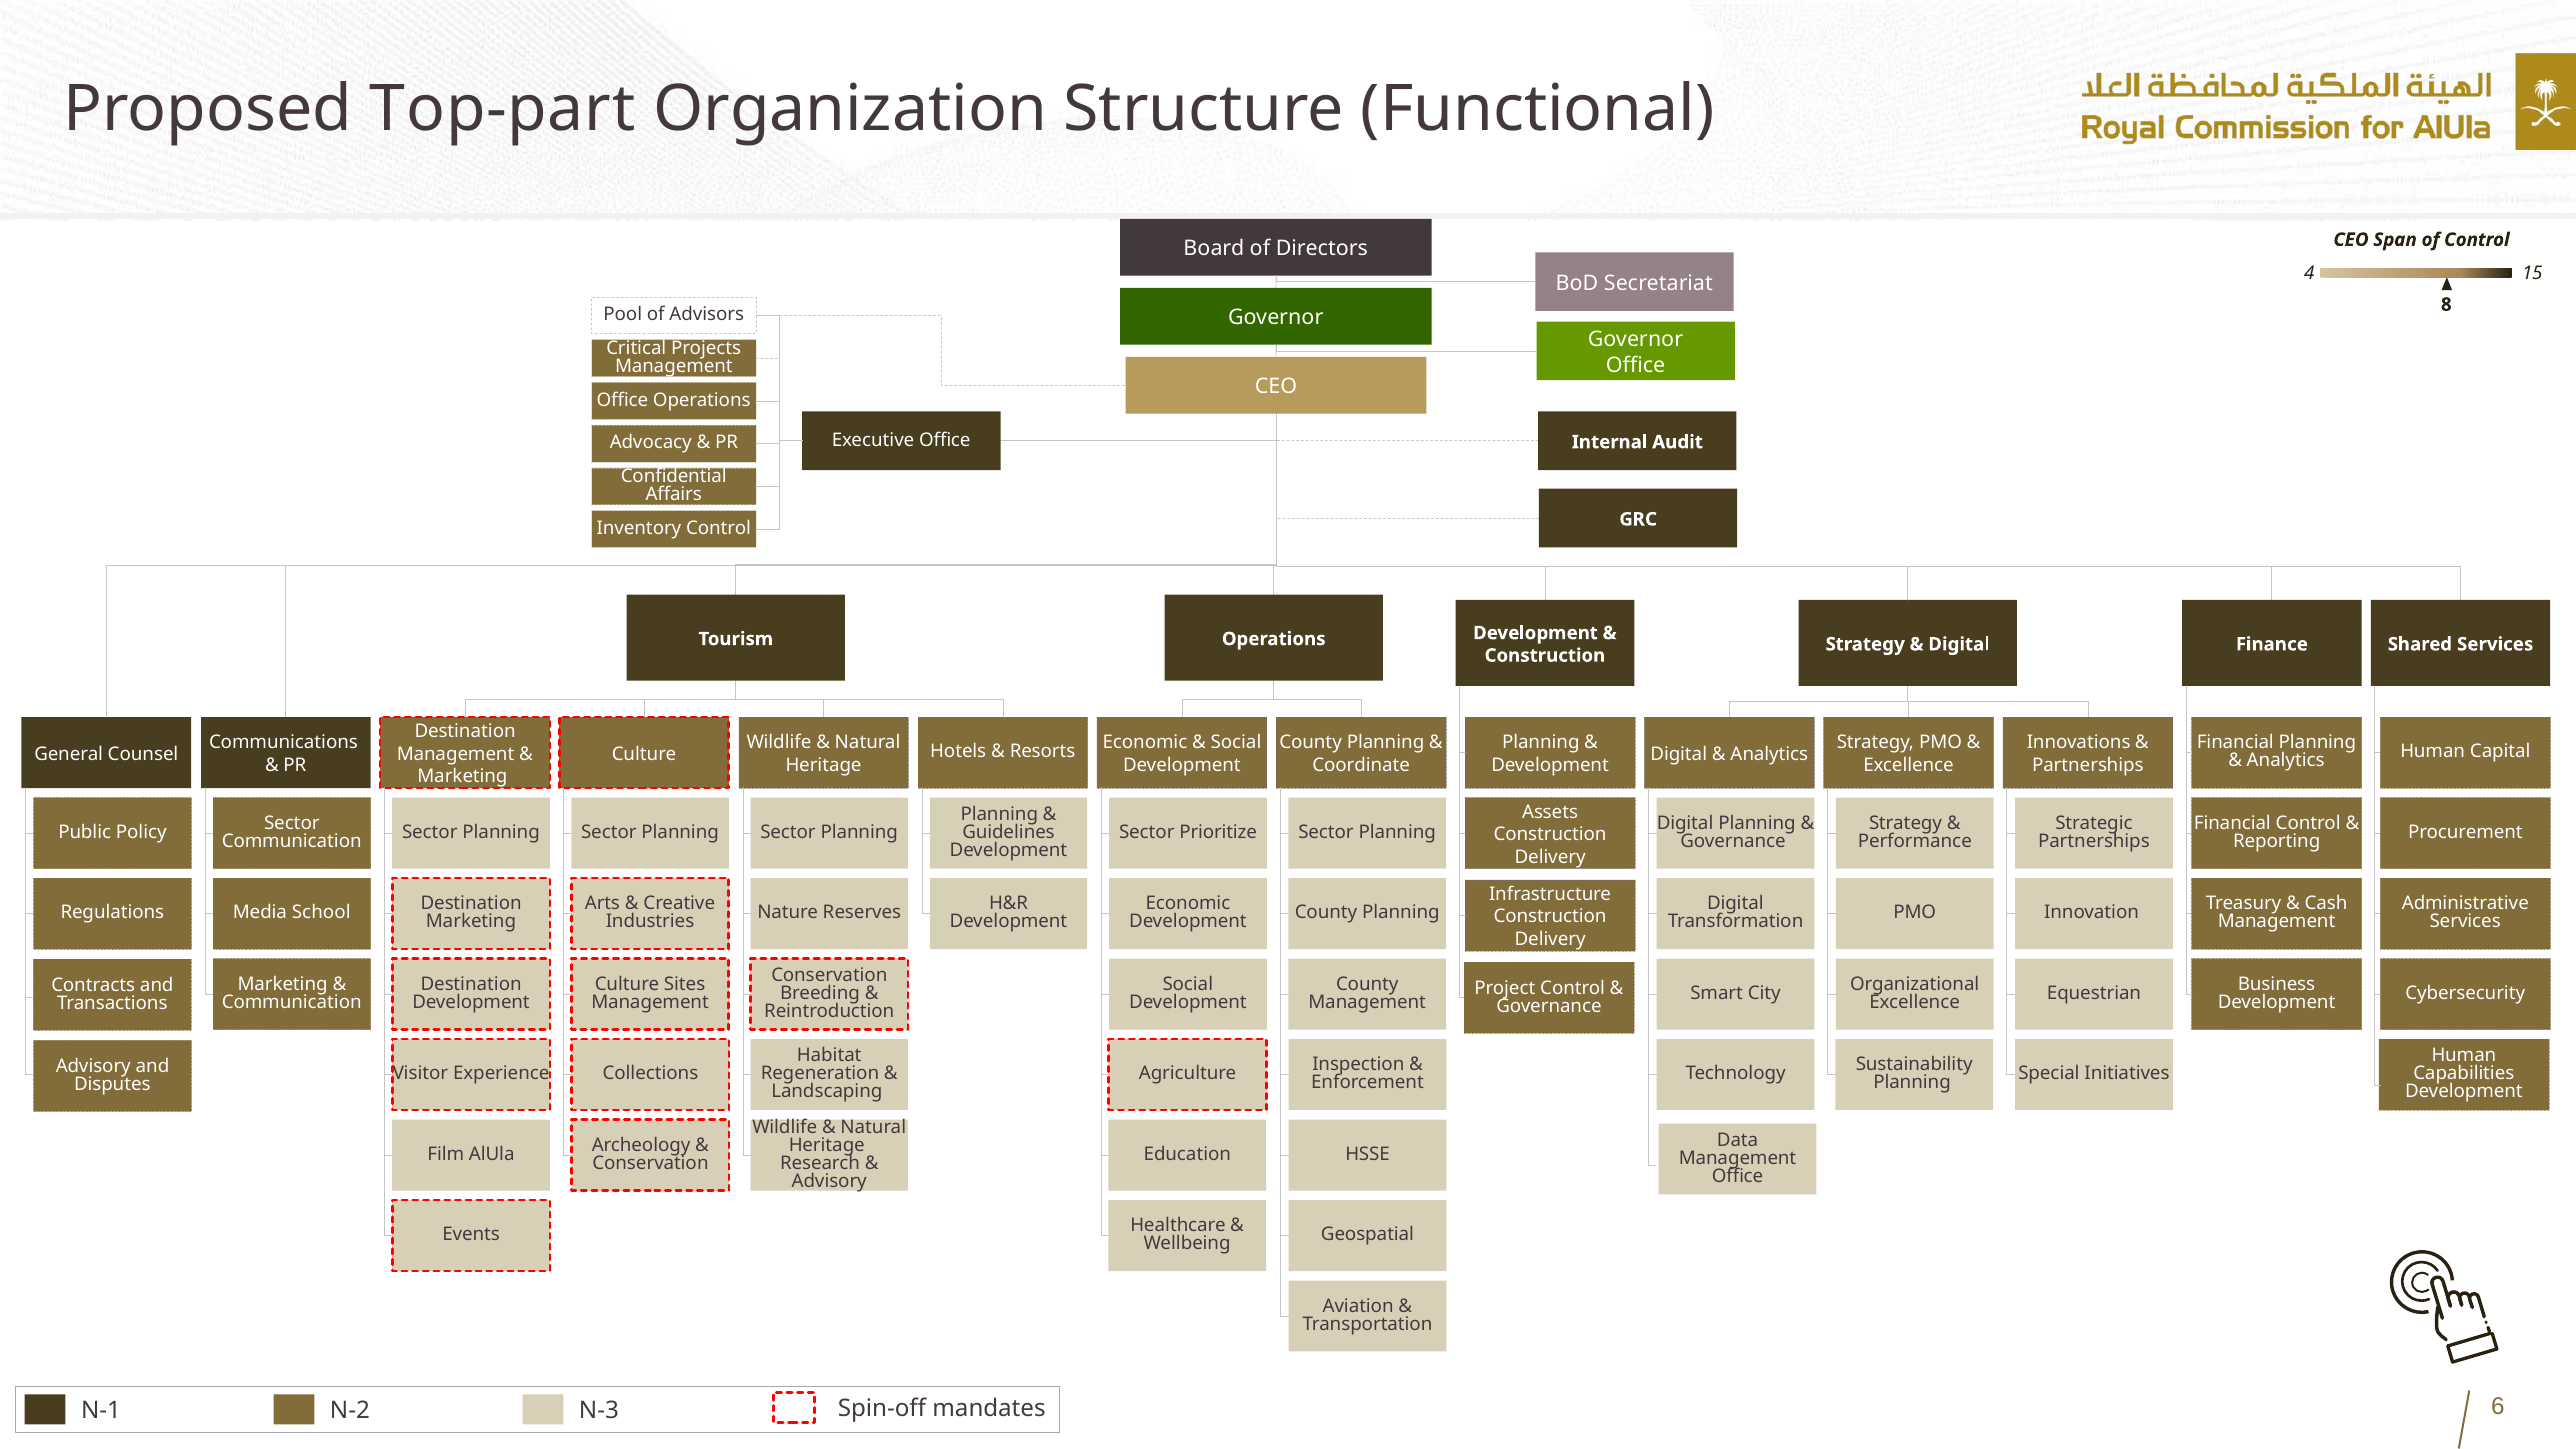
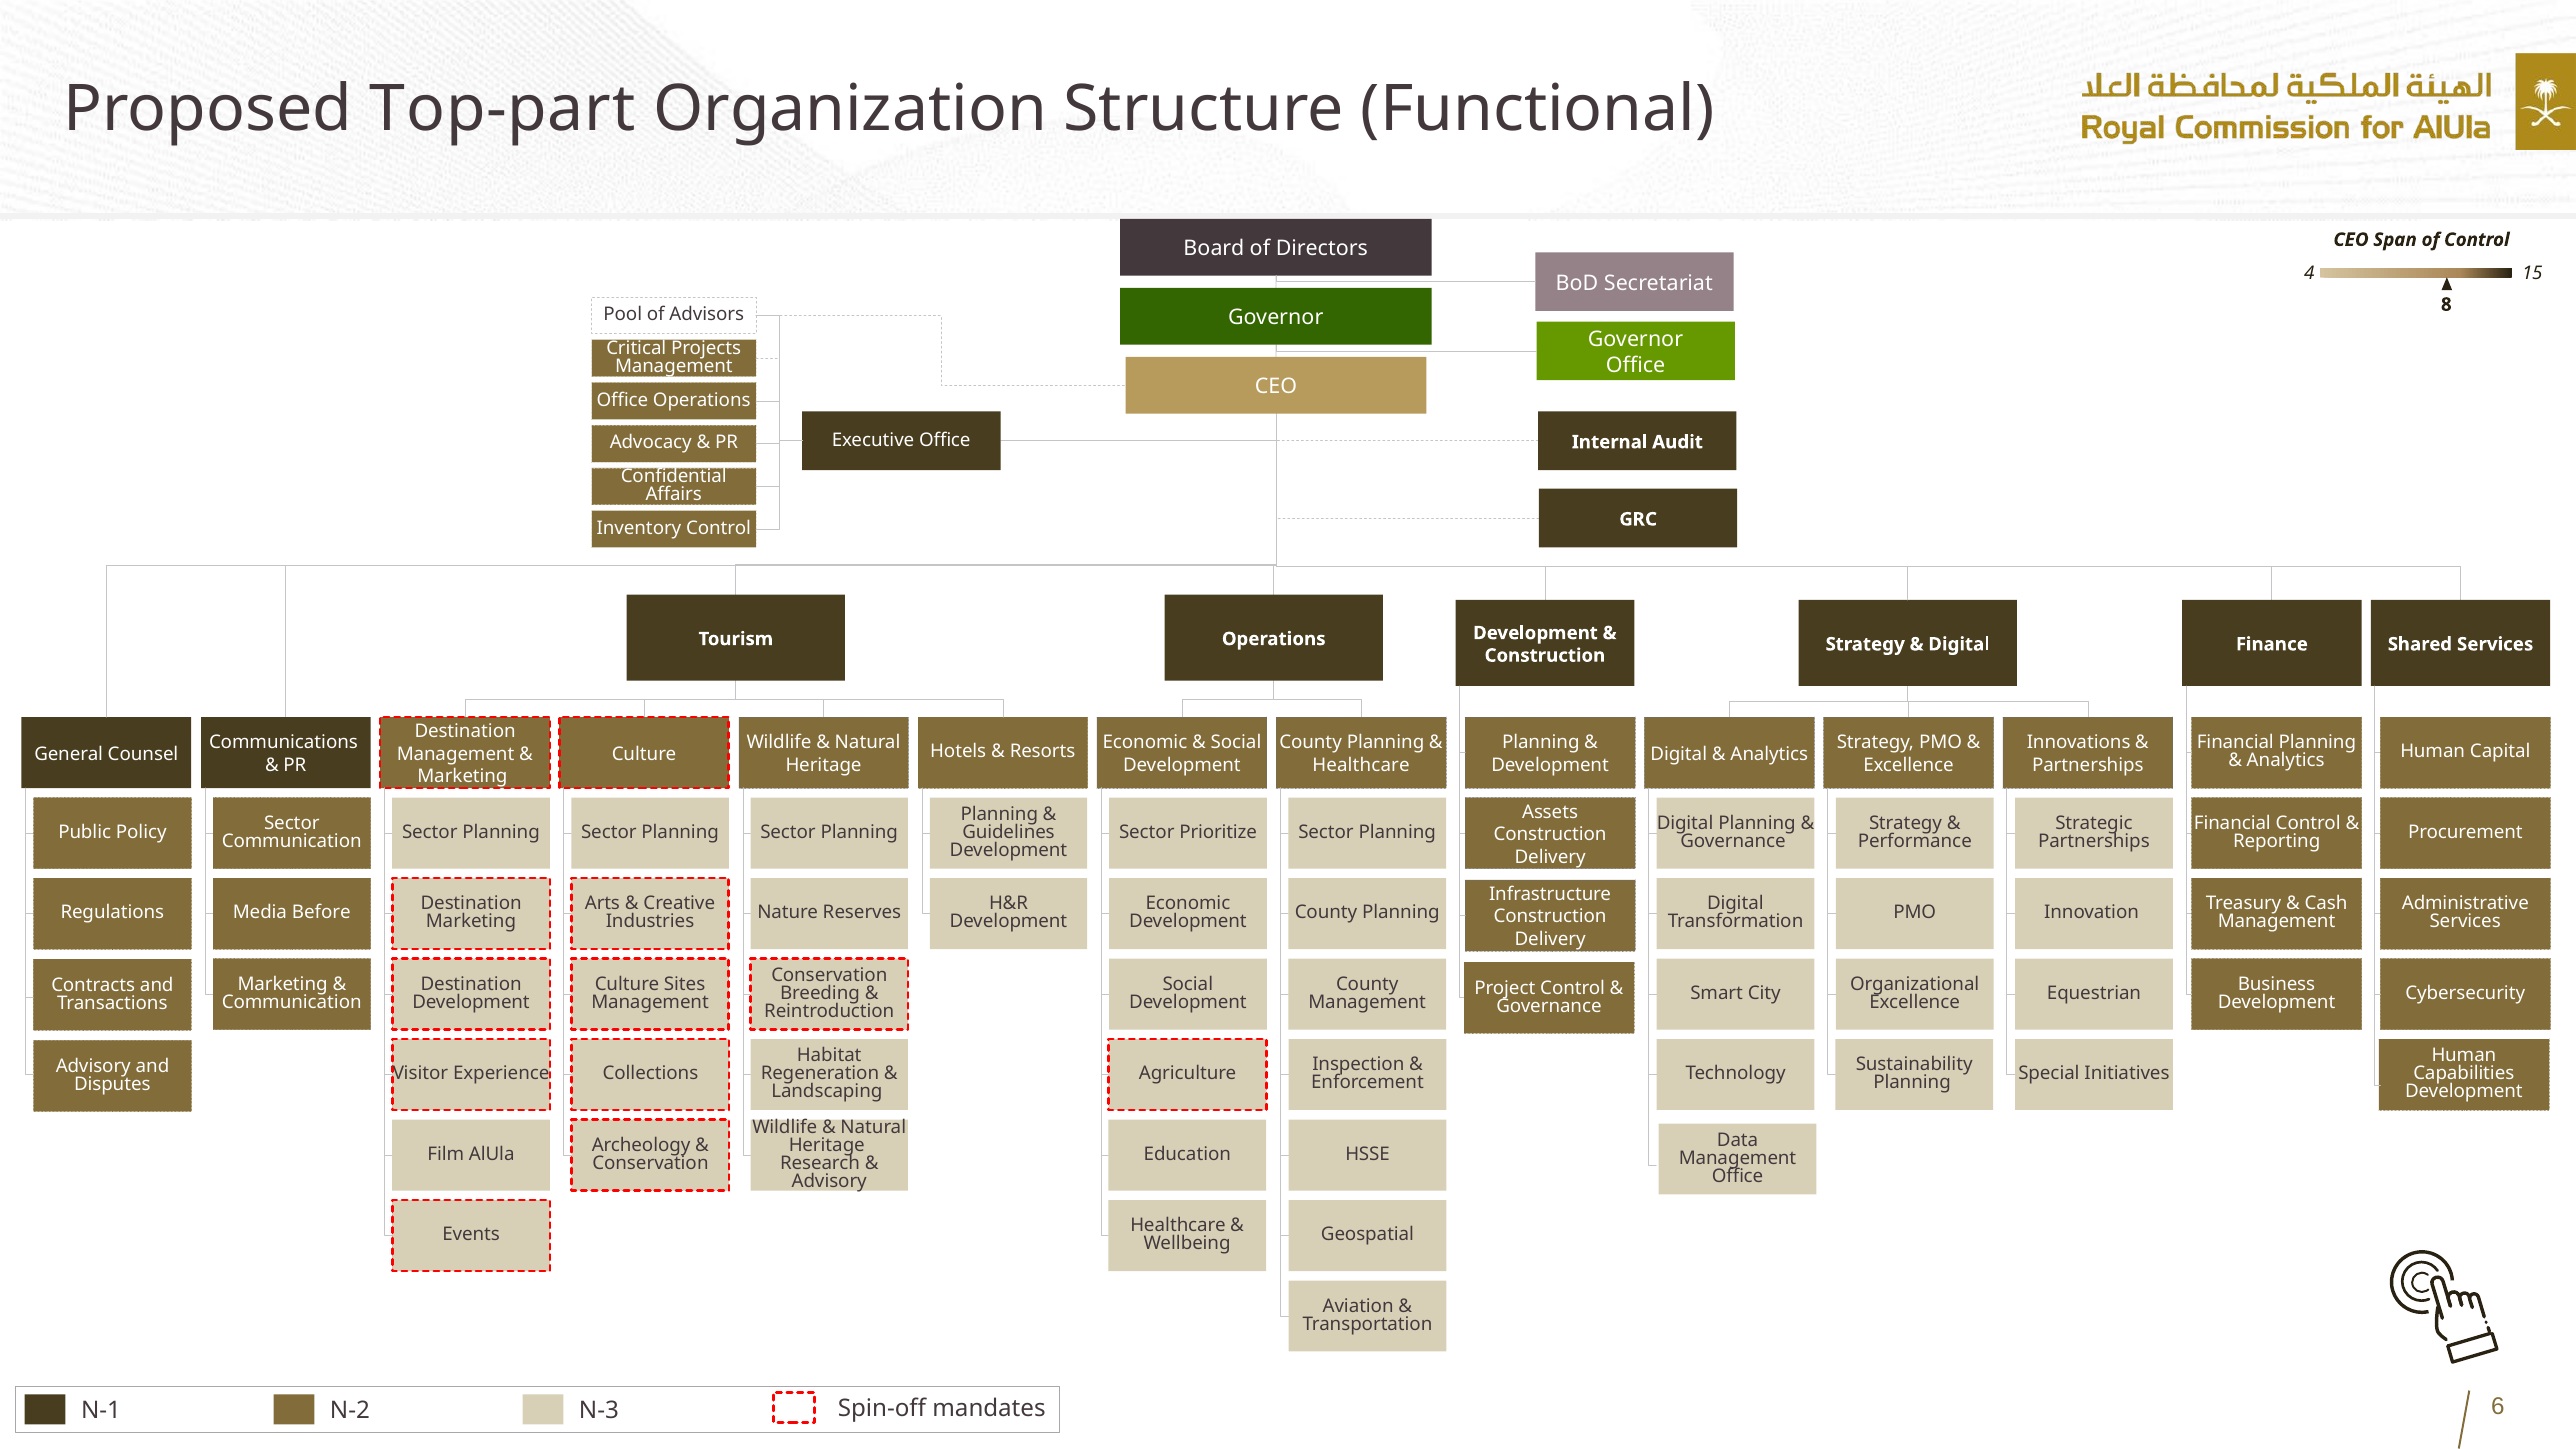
Coordinate at (1361, 765): Coordinate -> Healthcare
School: School -> Before
